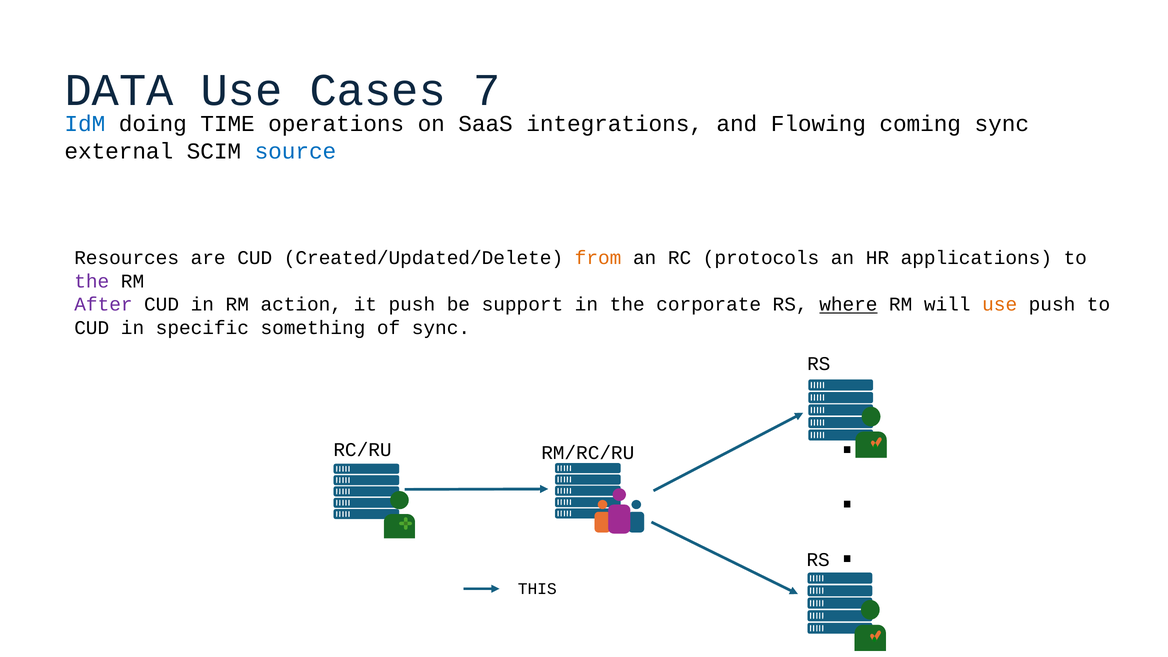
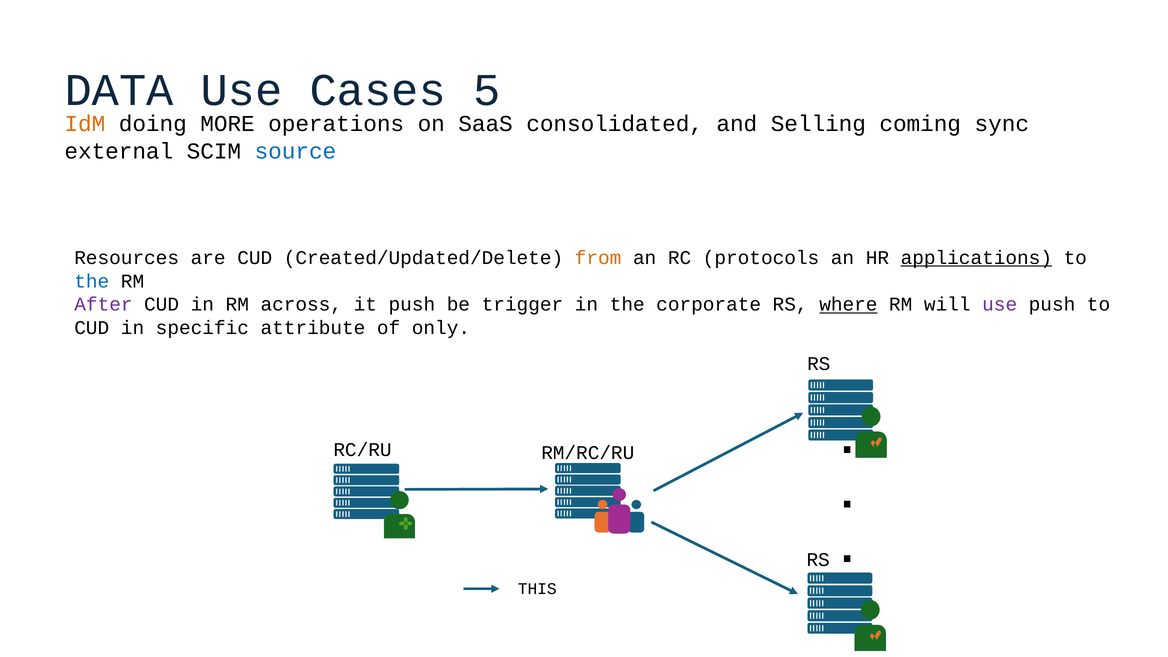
7: 7 -> 5
IdM colour: blue -> orange
TIME: TIME -> MORE
integrations: integrations -> consolidated
Flowing: Flowing -> Selling
applications underline: none -> present
the at (92, 281) colour: purple -> blue
action: action -> across
support: support -> trigger
use at (1000, 304) colour: orange -> purple
something: something -> attribute
of sync: sync -> only
